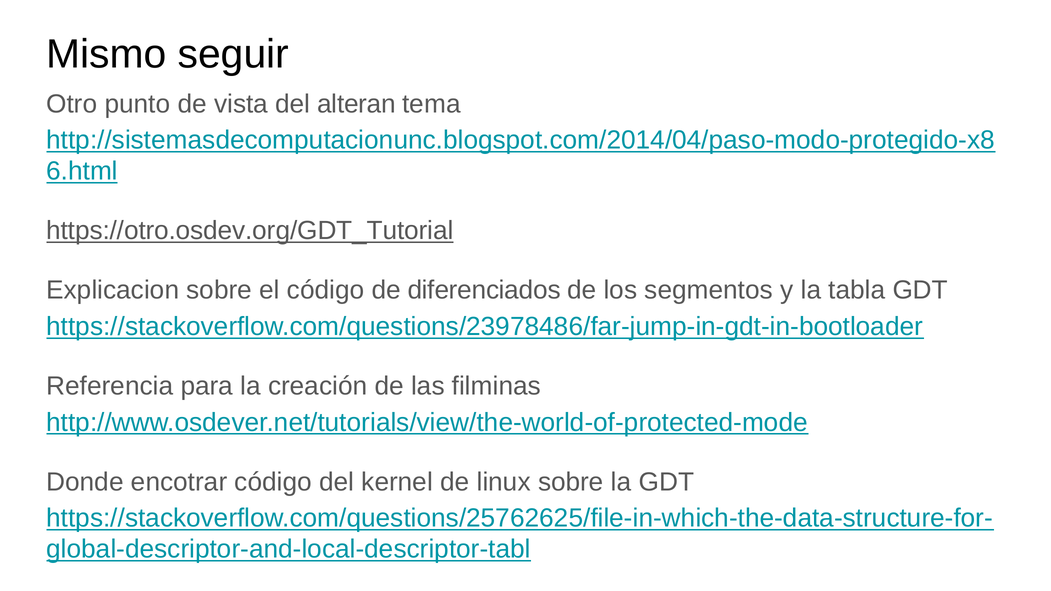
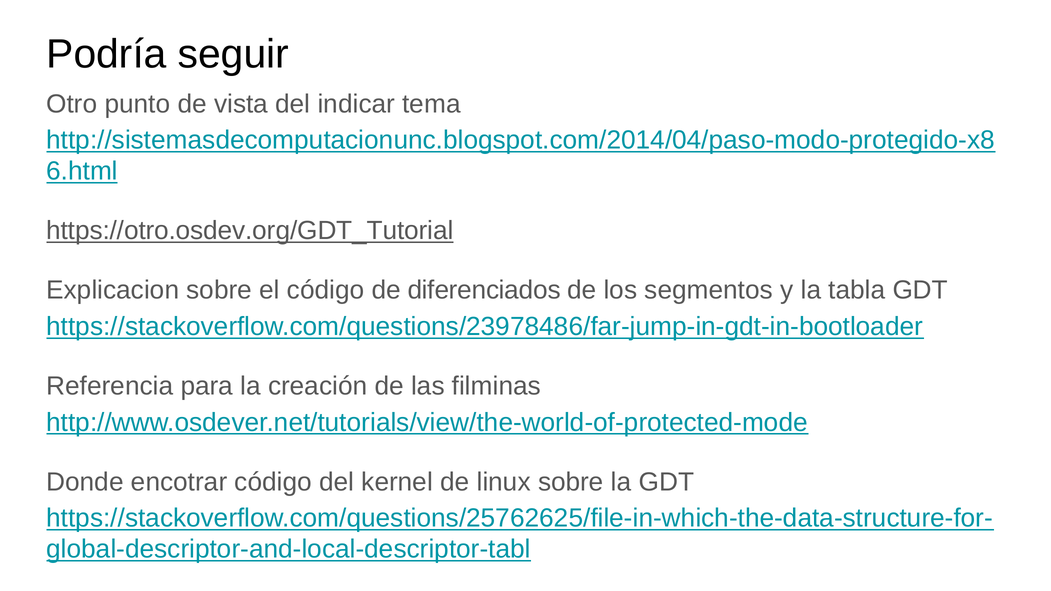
Mismo: Mismo -> Podría
alteran: alteran -> indicar
